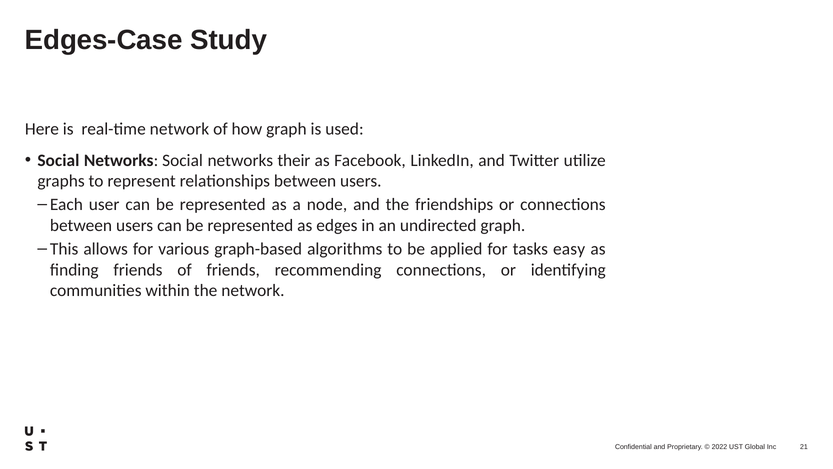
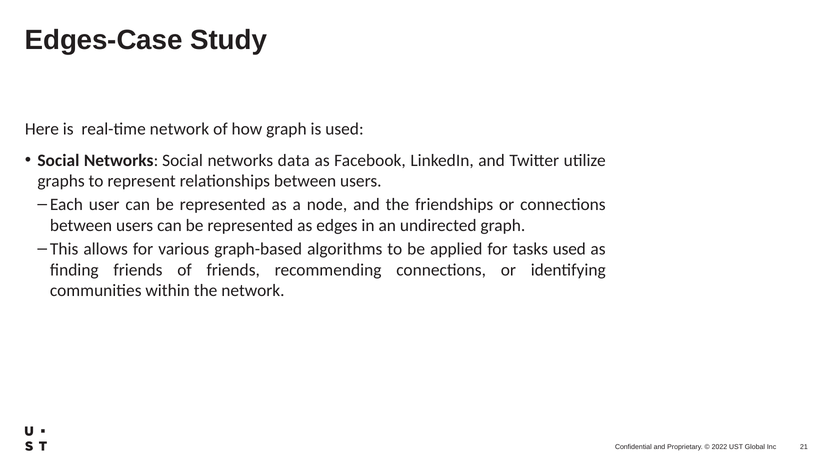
their: their -> data
tasks easy: easy -> used
